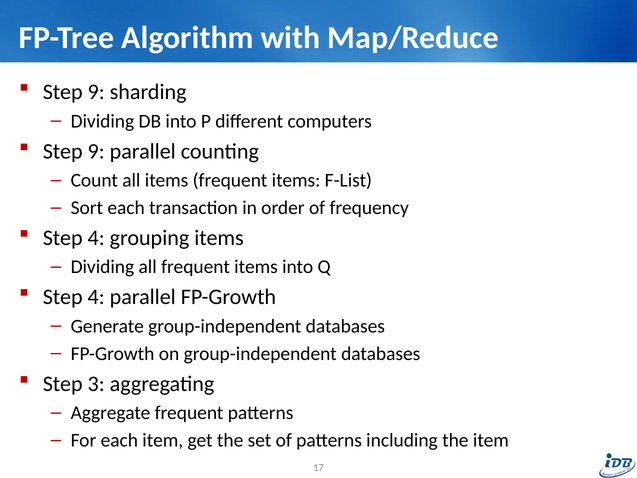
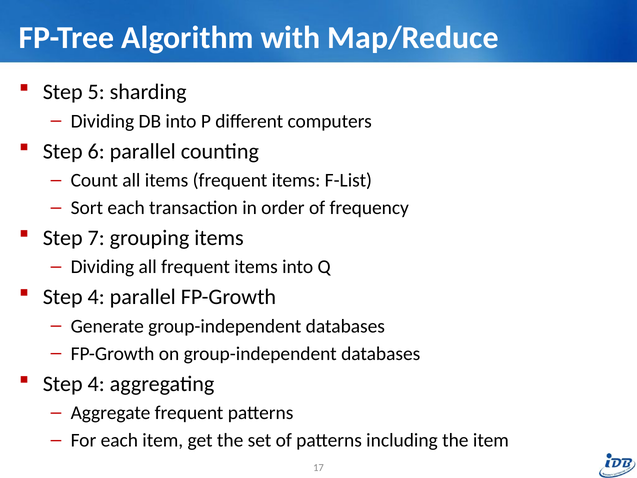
9 at (96, 92): 9 -> 5
9 at (96, 151): 9 -> 6
4 at (96, 238): 4 -> 7
3 at (96, 384): 3 -> 4
